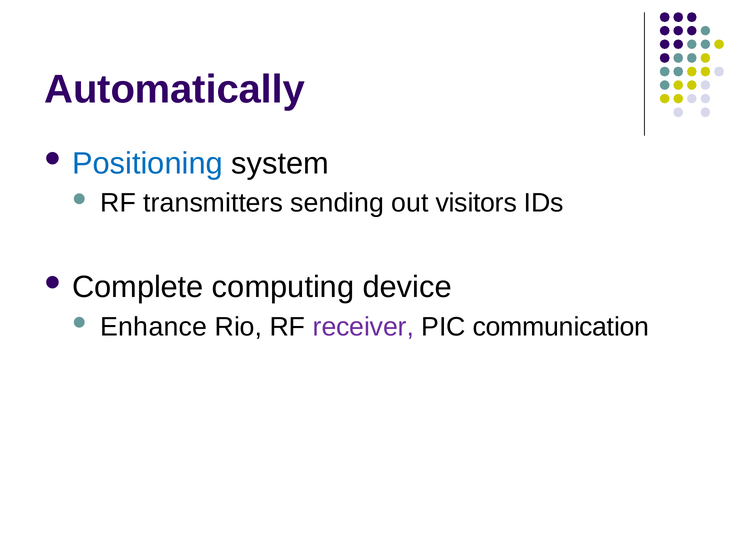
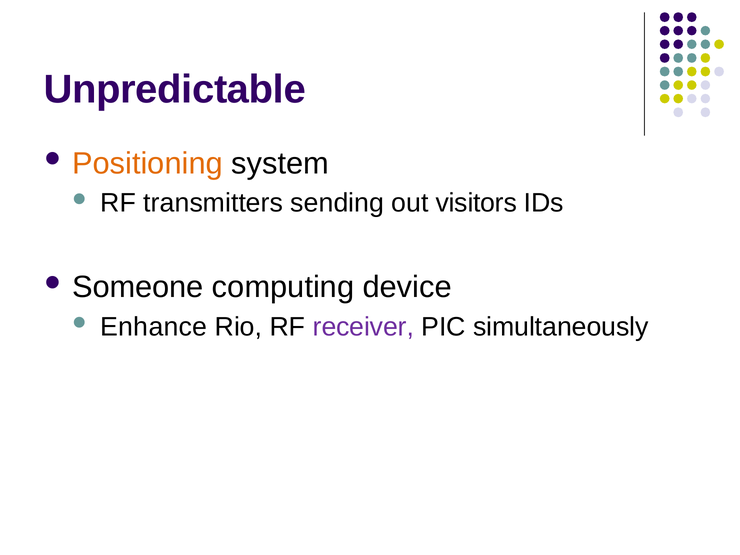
Automatically: Automatically -> Unpredictable
Positioning colour: blue -> orange
Complete: Complete -> Someone
communication: communication -> simultaneously
